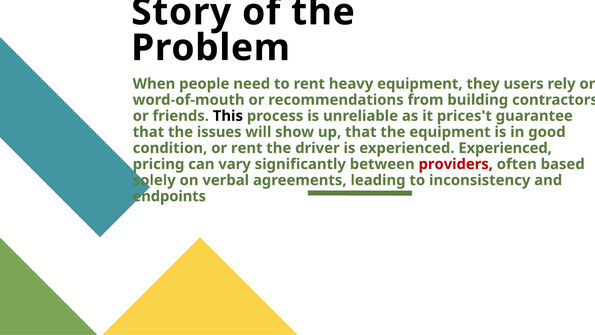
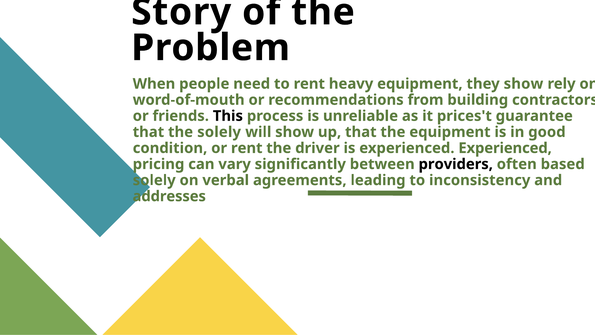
they users: users -> show
the issues: issues -> solely
providers colour: red -> black
endpoints: endpoints -> addresses
